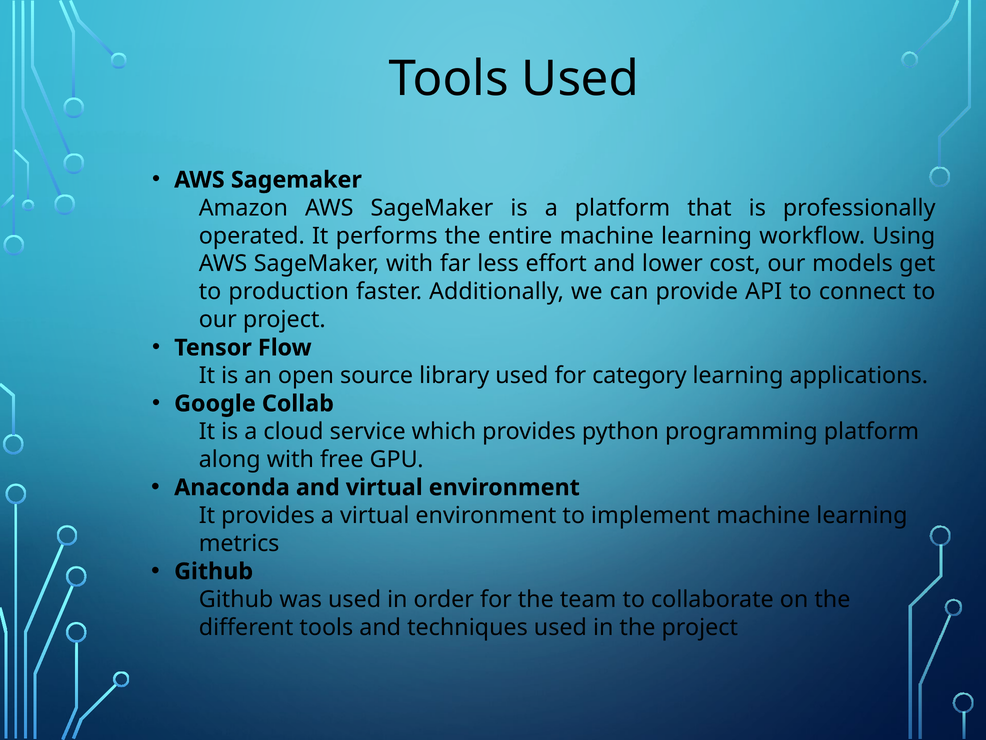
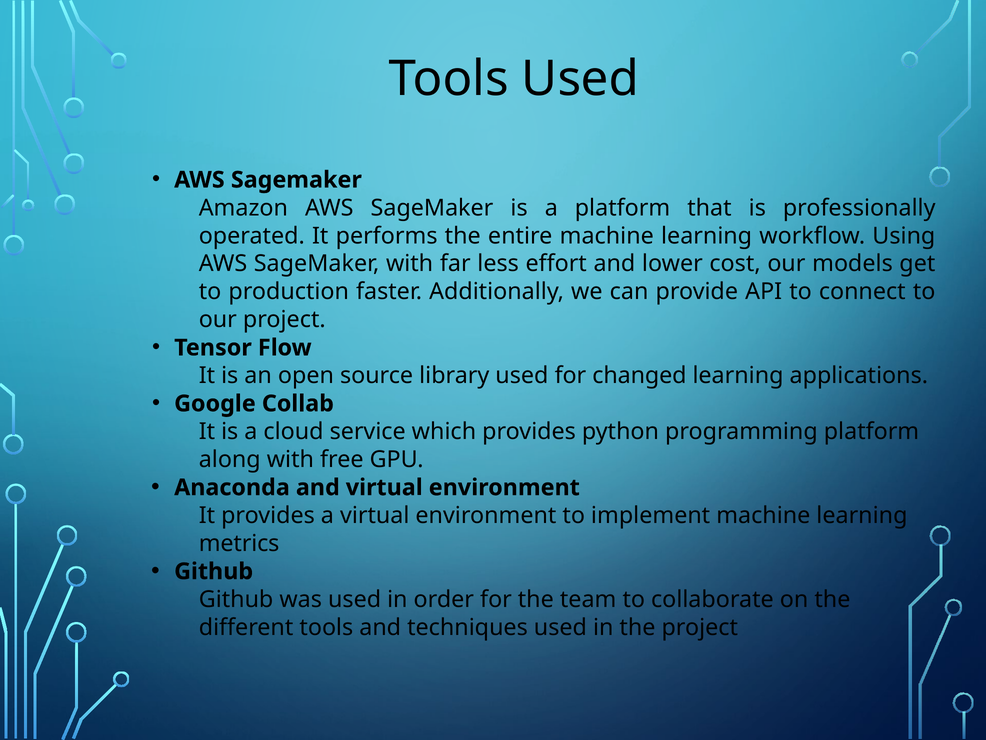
category: category -> changed
